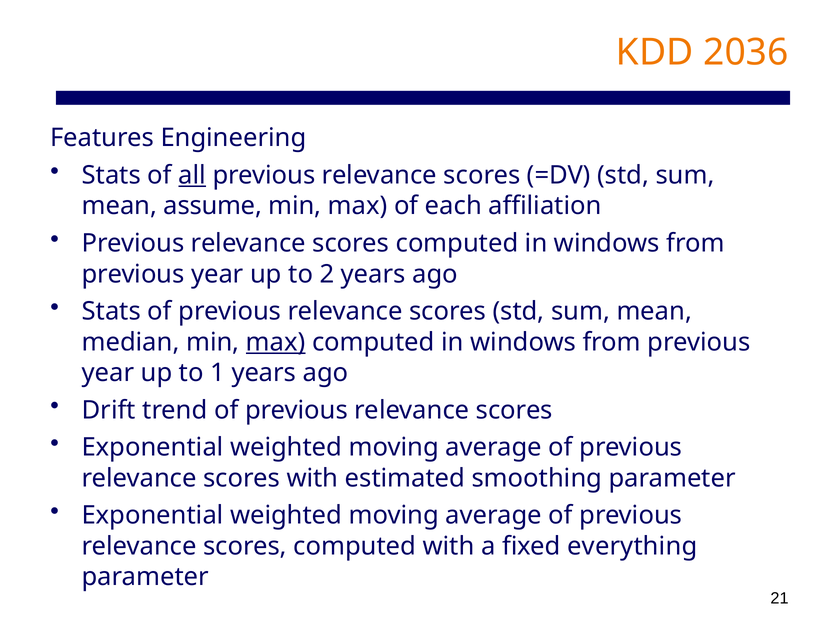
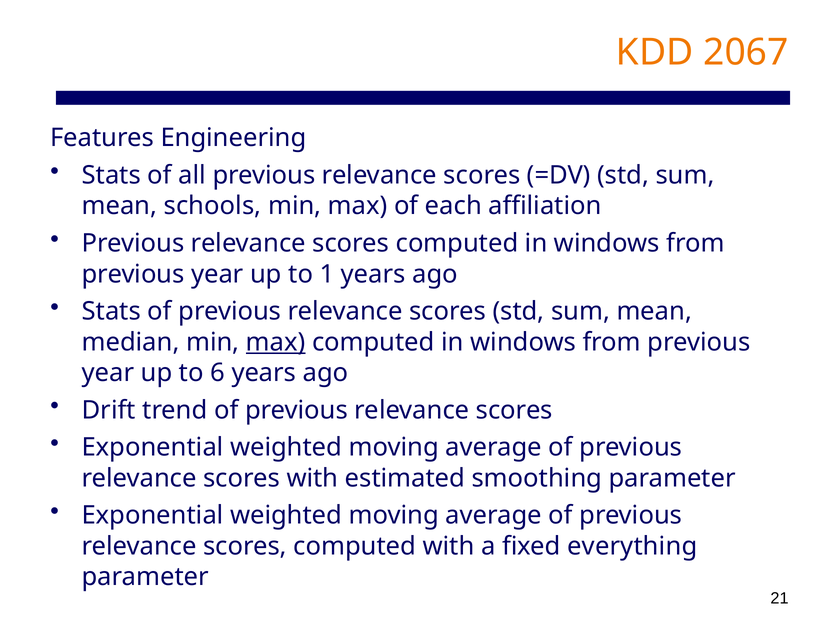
2036: 2036 -> 2067
all underline: present -> none
assume: assume -> schools
2: 2 -> 1
1: 1 -> 6
